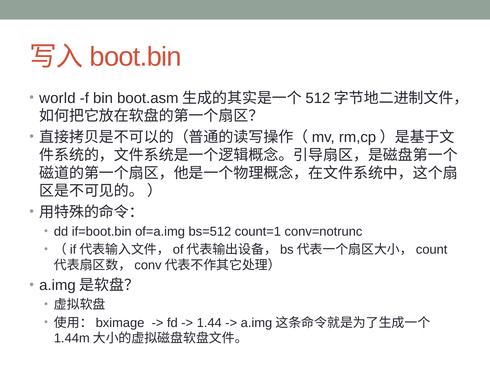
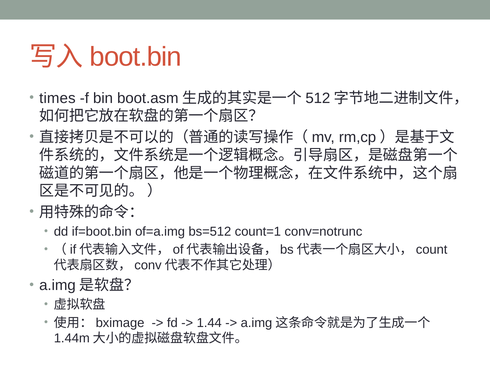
world: world -> times
